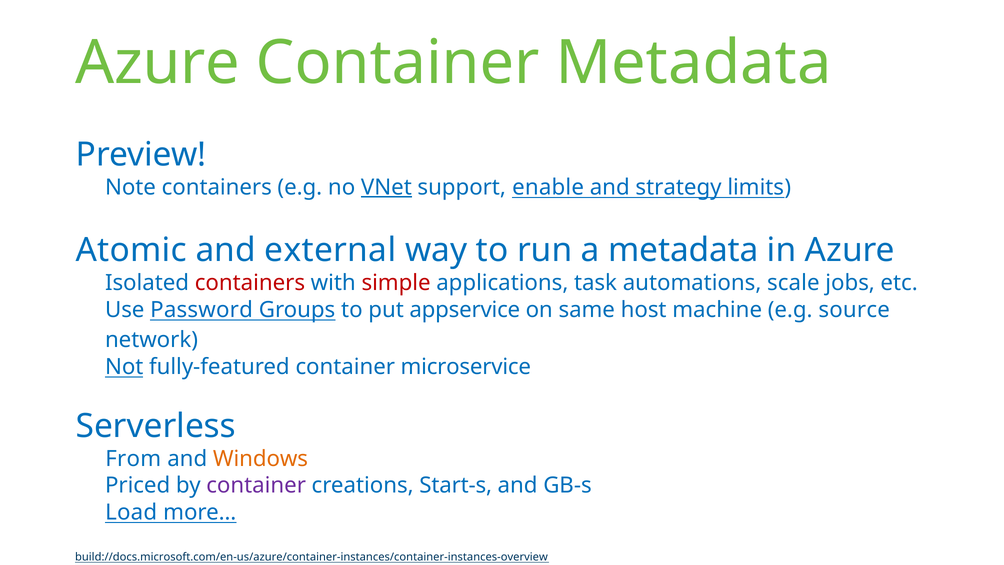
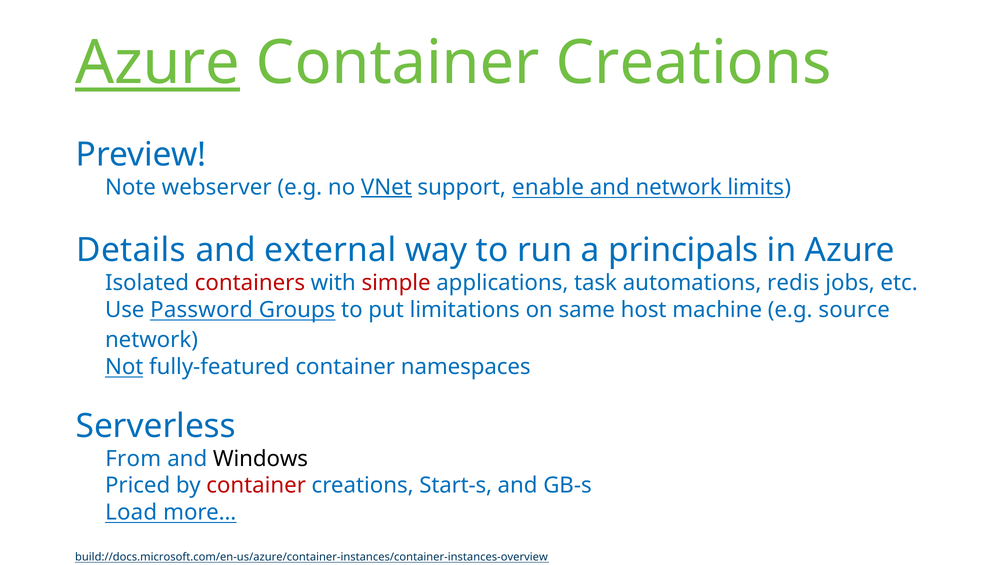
Azure at (158, 63) underline: none -> present
Metadata at (694, 63): Metadata -> Creations
Note containers: containers -> webserver
and strategy: strategy -> network
Atomic: Atomic -> Details
a metadata: metadata -> principals
scale: scale -> redis
appservice: appservice -> limitations
microservice: microservice -> namespaces
Windows colour: orange -> black
container at (256, 485) colour: purple -> red
